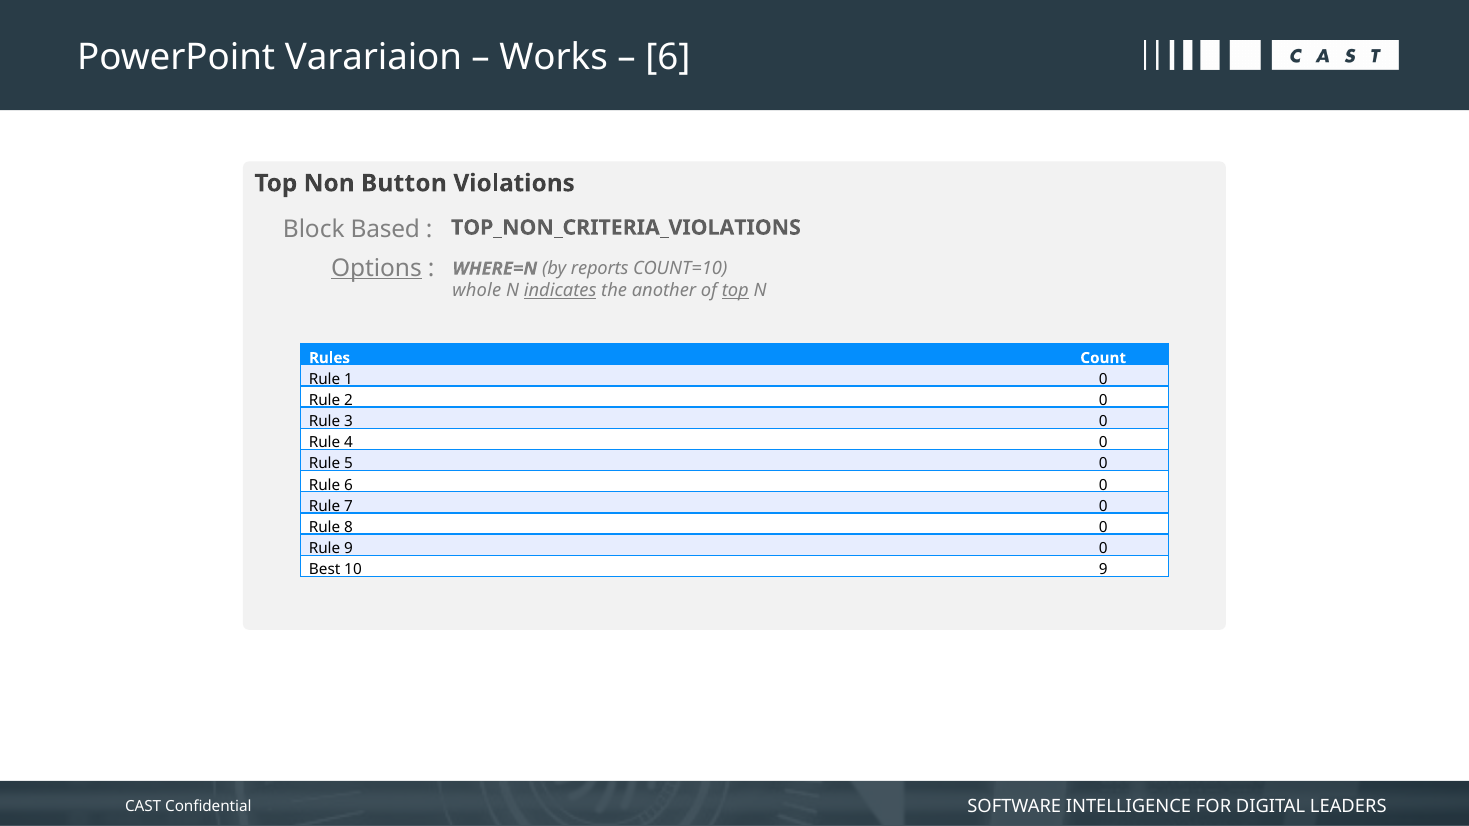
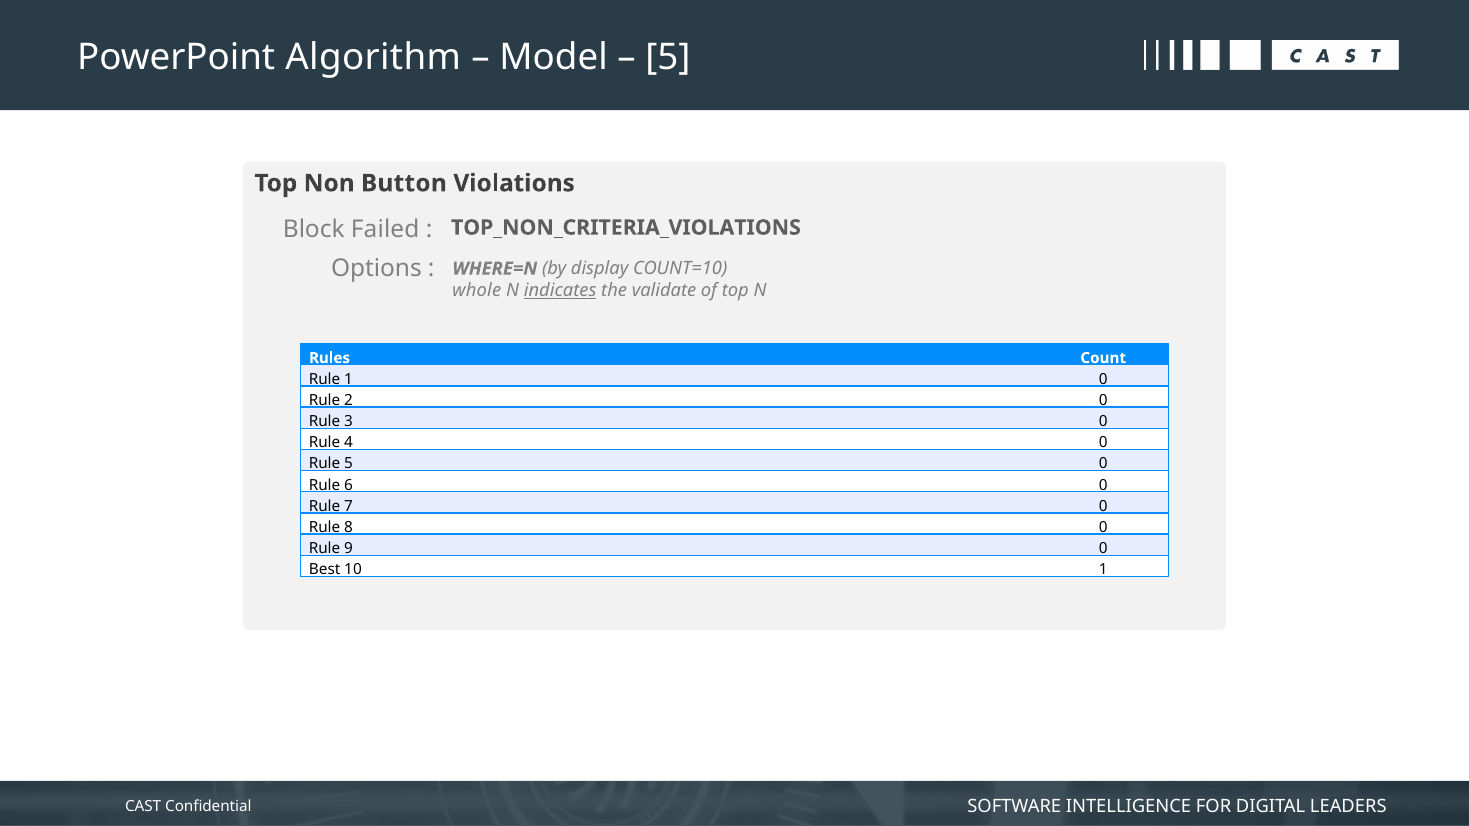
Varariaion: Varariaion -> Algorithm
Works: Works -> Model
6 at (668, 57): 6 -> 5
Based: Based -> Failed
Options underline: present -> none
reports: reports -> display
another: another -> validate
top at (735, 291) underline: present -> none
10 9: 9 -> 1
